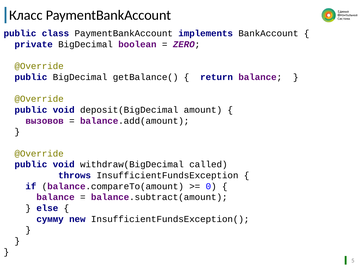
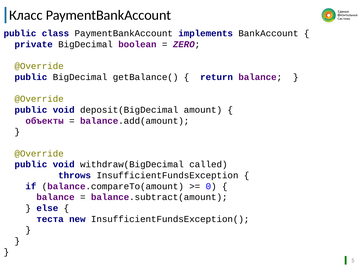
вызовов: вызовов -> объекты
сумму: сумму -> теста
